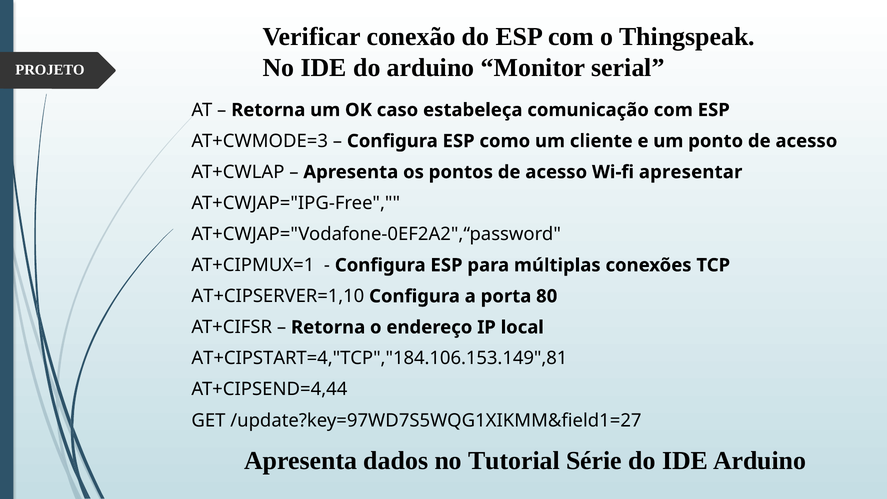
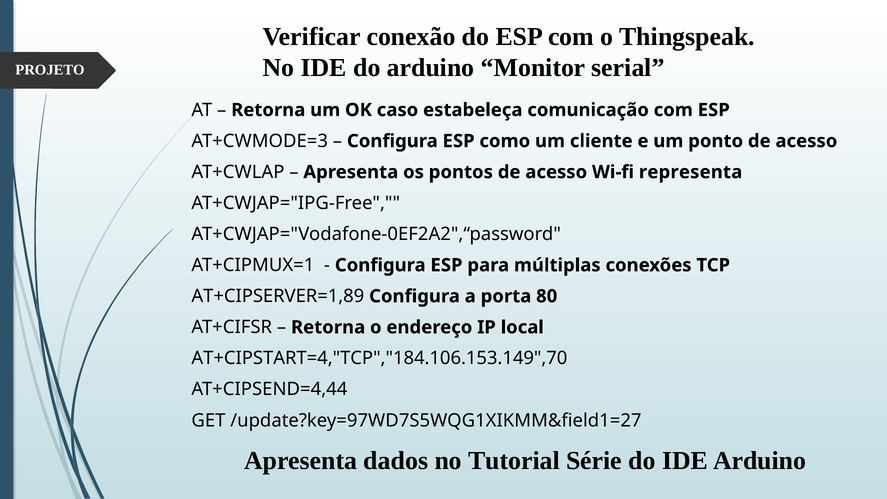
apresentar: apresentar -> representa
AT+CIPSERVER=1,10: AT+CIPSERVER=1,10 -> AT+CIPSERVER=1,89
AT+CIPSTART=4,"TCP","184.106.153.149",81: AT+CIPSTART=4,"TCP","184.106.153.149",81 -> AT+CIPSTART=4,"TCP","184.106.153.149",70
